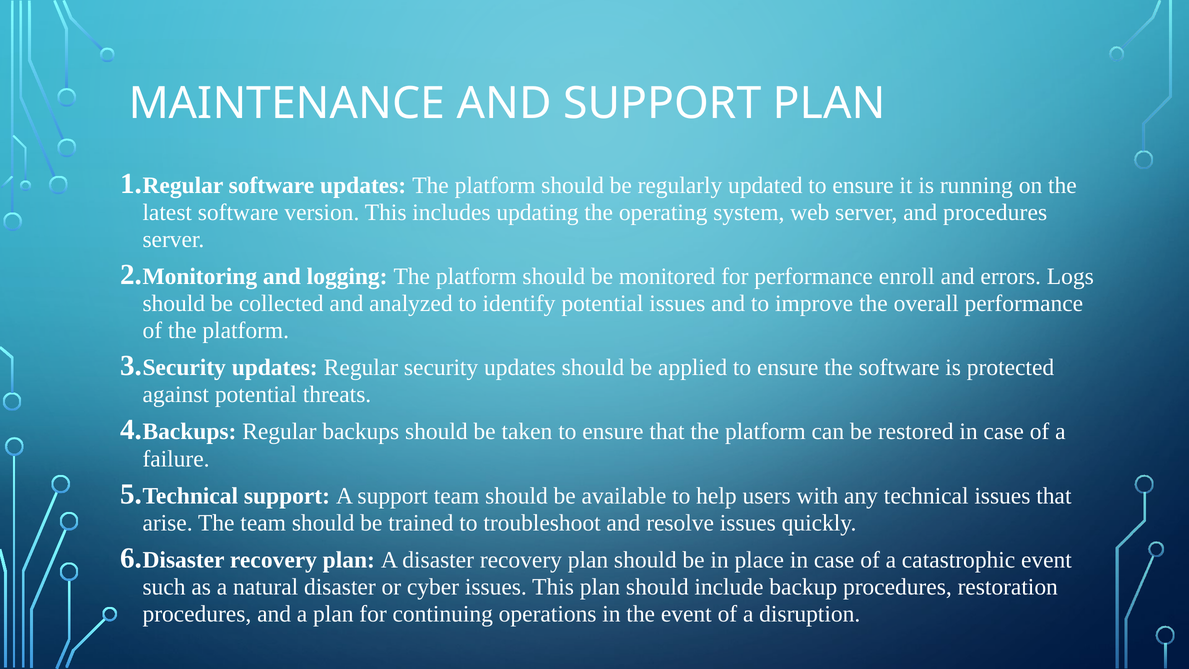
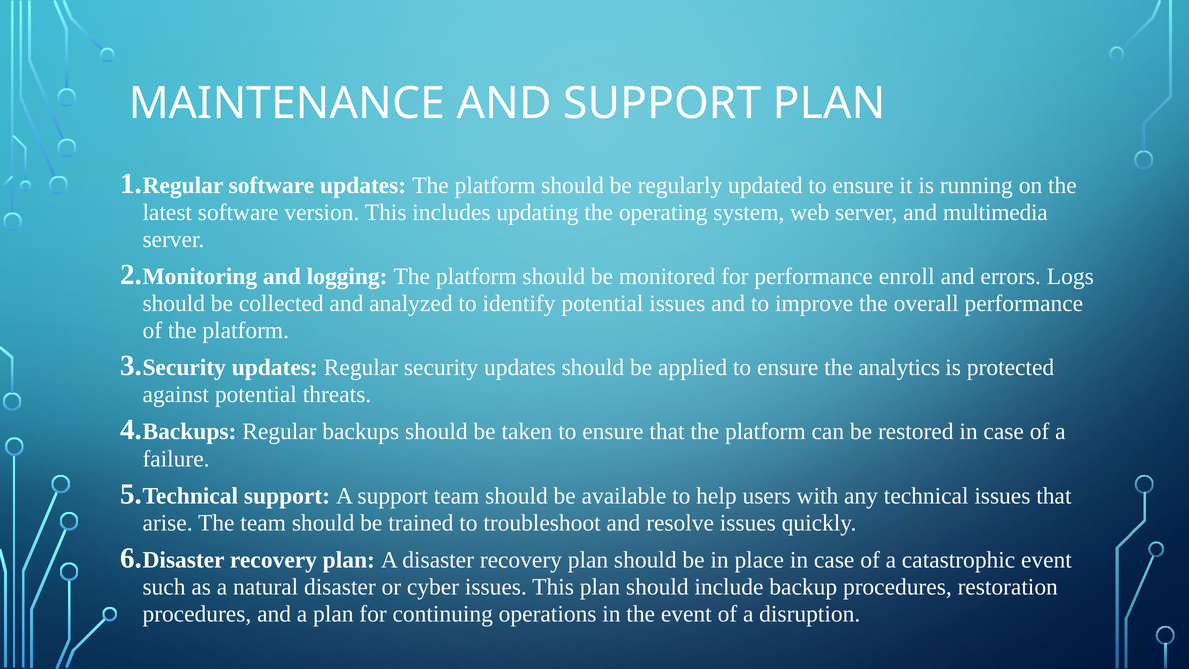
and procedures: procedures -> multimedia
the software: software -> analytics
